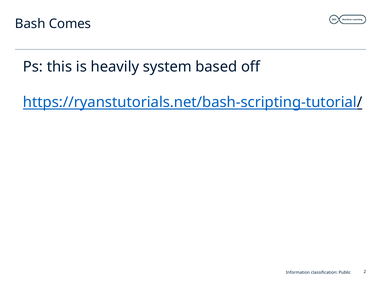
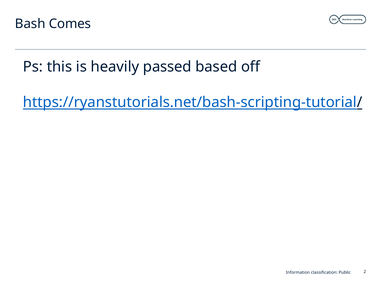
system: system -> passed
